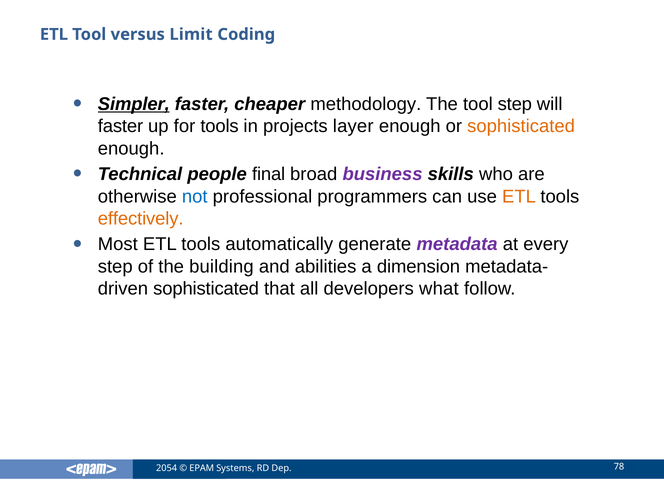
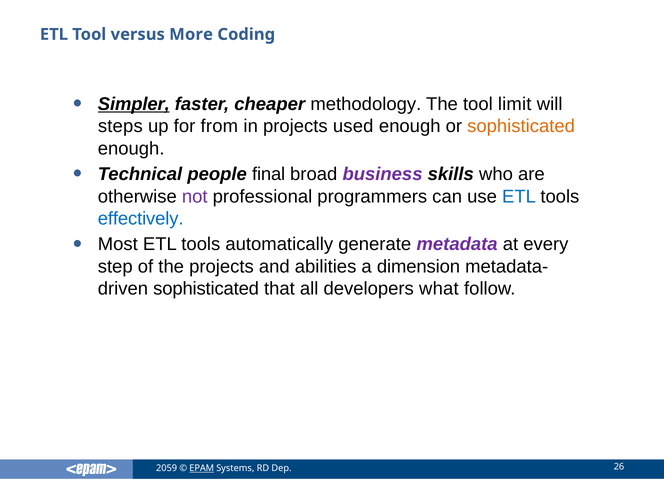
Limit: Limit -> More
tool step: step -> limit
faster at (121, 126): faster -> steps
for tools: tools -> from
layer: layer -> used
not colour: blue -> purple
ETL at (519, 196) colour: orange -> blue
effectively colour: orange -> blue
the building: building -> projects
2054: 2054 -> 2059
EPAM underline: none -> present
78: 78 -> 26
